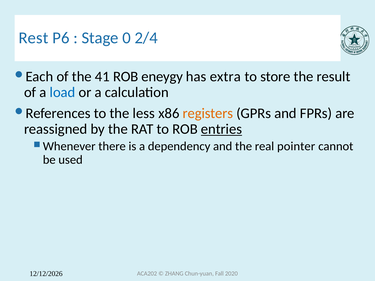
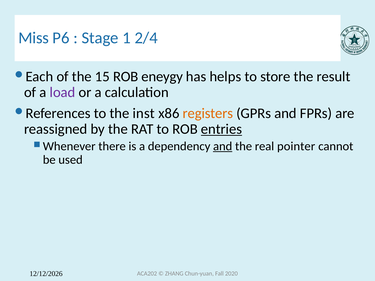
Rest: Rest -> Miss
0: 0 -> 1
41: 41 -> 15
extra: extra -> helps
load colour: blue -> purple
less: less -> inst
and at (223, 146) underline: none -> present
